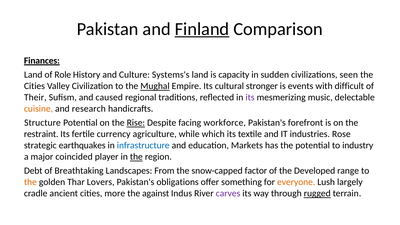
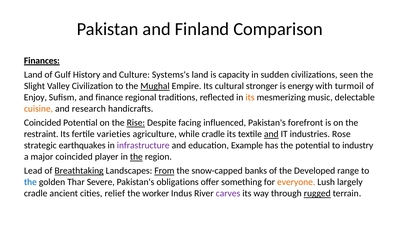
Finland underline: present -> none
Role: Role -> Gulf
Cities at (34, 86): Cities -> Slight
events: events -> energy
difficult: difficult -> turmoil
Their: Their -> Enjoy
caused: caused -> finance
its at (250, 98) colour: purple -> orange
Structure at (42, 123): Structure -> Coincided
workforce: workforce -> influenced
currency: currency -> varieties
while which: which -> cradle
and at (271, 134) underline: none -> present
infrastructure colour: blue -> purple
Markets: Markets -> Example
Debt: Debt -> Lead
Breathtaking underline: none -> present
From underline: none -> present
factor: factor -> banks
the at (30, 182) colour: orange -> blue
Lovers: Lovers -> Severe
more: more -> relief
against: against -> worker
